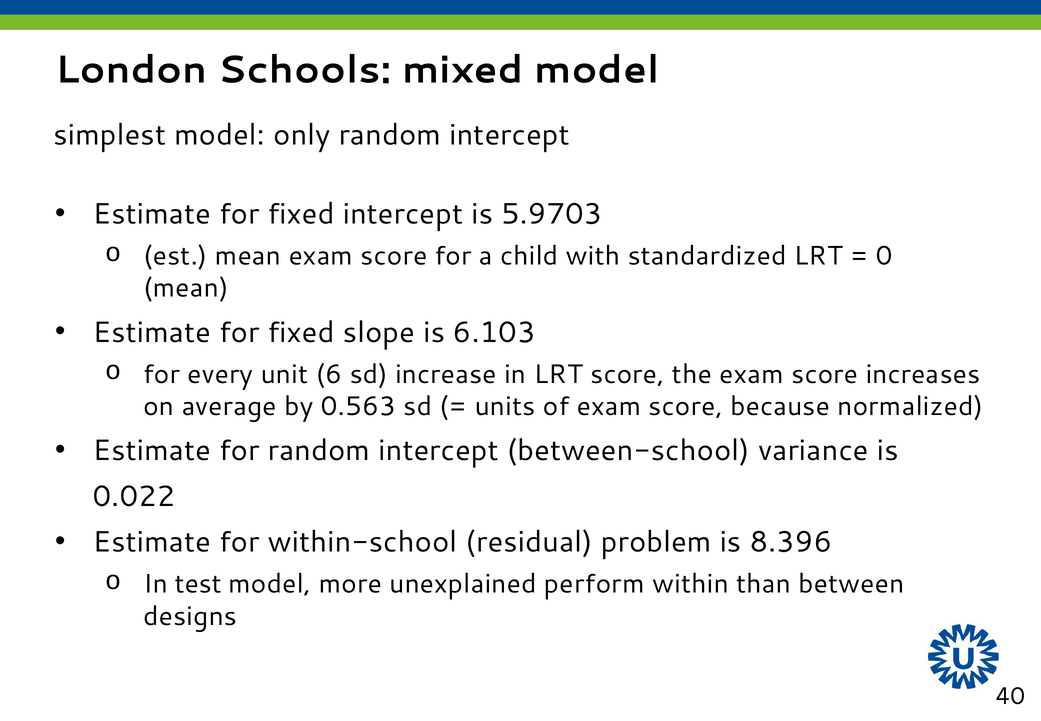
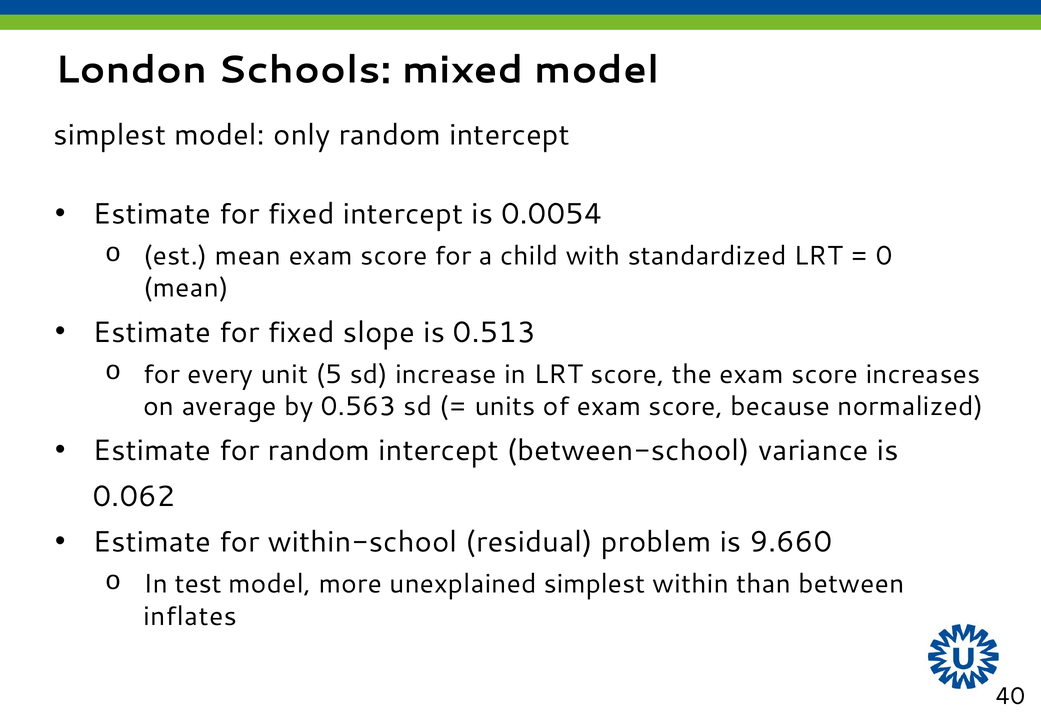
5.9703: 5.9703 -> 0.0054
6.103: 6.103 -> 0.513
6: 6 -> 5
0.022: 0.022 -> 0.062
8.396: 8.396 -> 9.660
unexplained perform: perform -> simplest
designs: designs -> inflates
